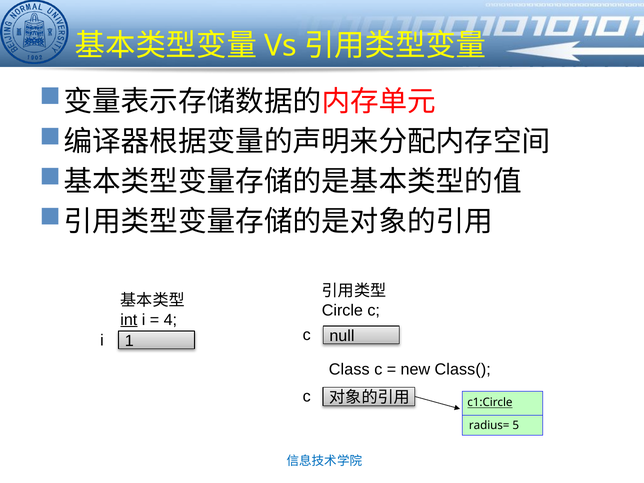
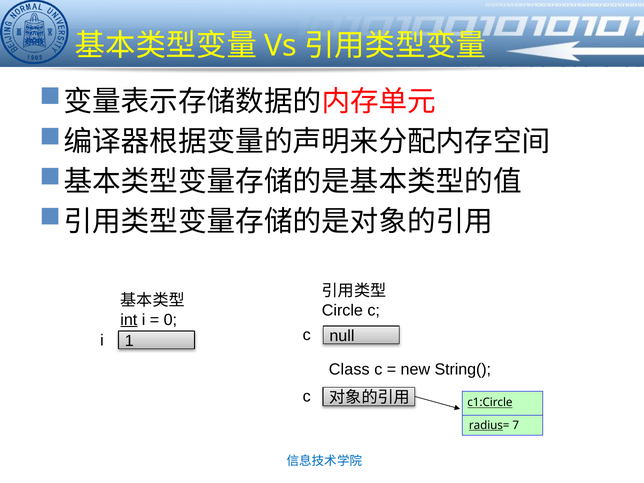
4: 4 -> 0
Class(: Class( -> String(
radius underline: none -> present
5: 5 -> 7
